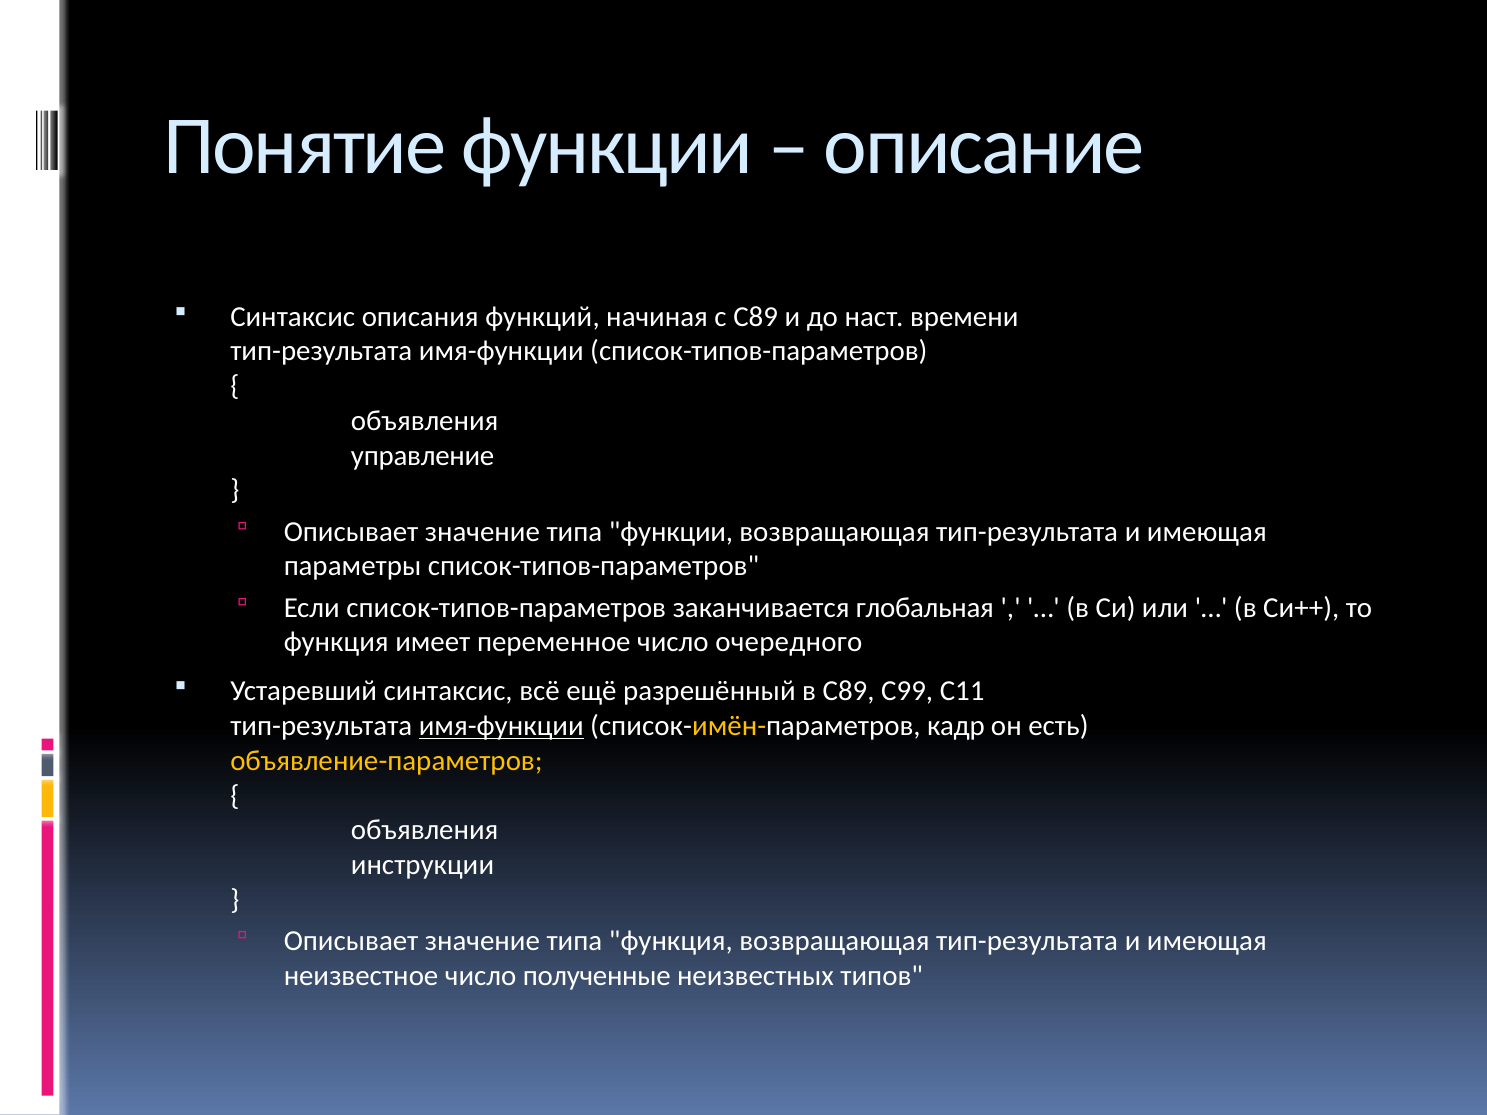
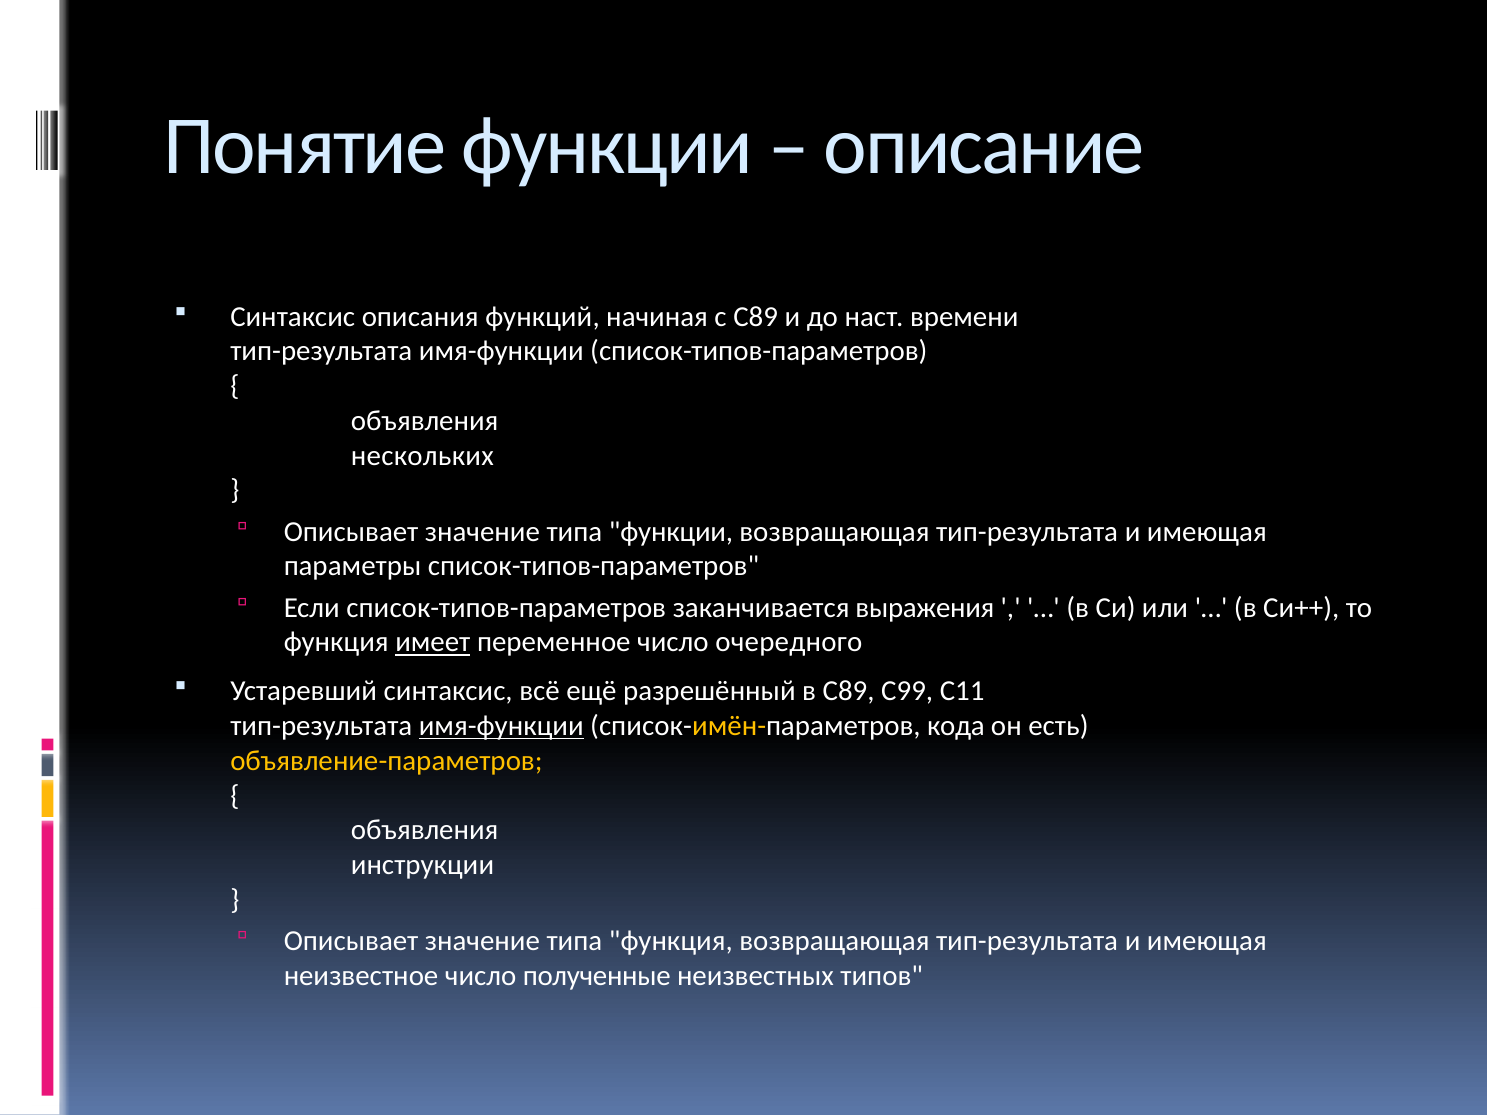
управление: управление -> нескольких
глобальная: глобальная -> выражения
имеет underline: none -> present
кадр: кадр -> кода
